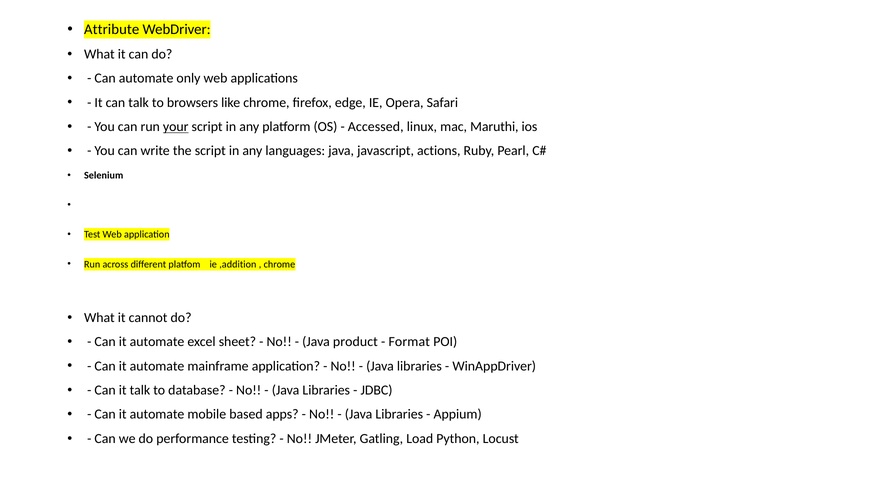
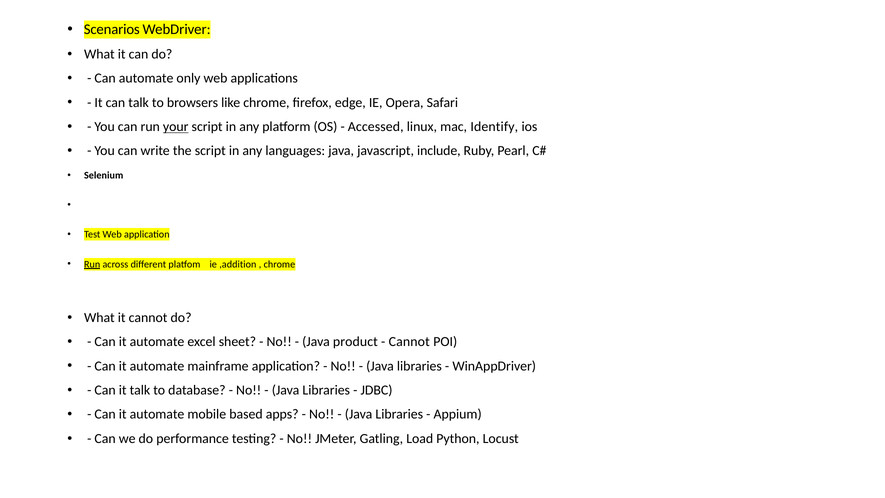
Attribute: Attribute -> Scenarios
Maruthi: Maruthi -> Identify
actions: actions -> include
Run at (92, 264) underline: none -> present
Format at (409, 342): Format -> Cannot
